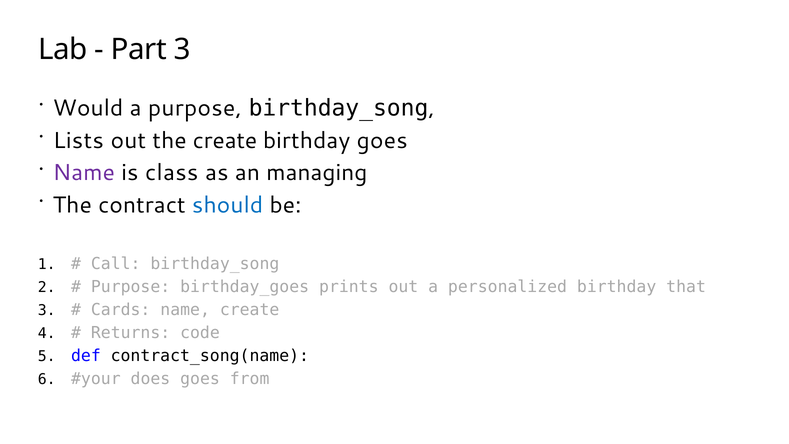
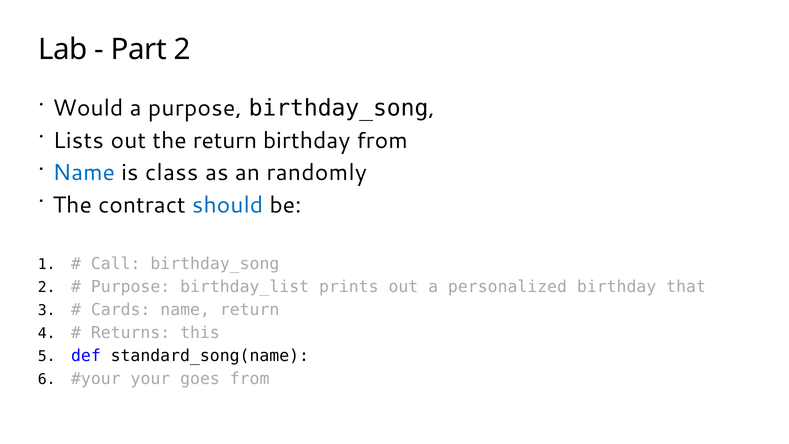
Part 3: 3 -> 2
the create: create -> return
birthday goes: goes -> from
Name at (84, 173) colour: purple -> blue
managing: managing -> randomly
birthday_goes: birthday_goes -> birthday_list
name create: create -> return
code: code -> this
contract_song(name: contract_song(name -> standard_song(name
does: does -> your
